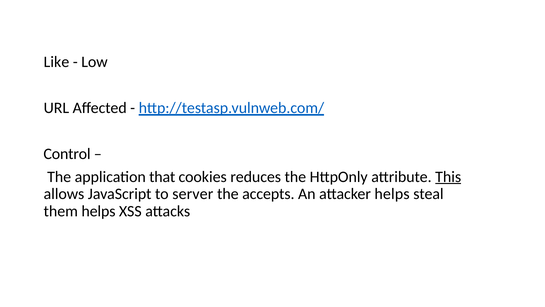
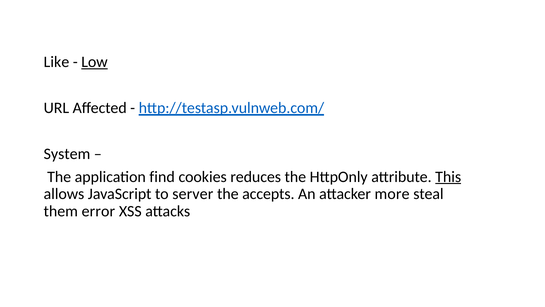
Low underline: none -> present
Control: Control -> System
that: that -> find
attacker helps: helps -> more
them helps: helps -> error
